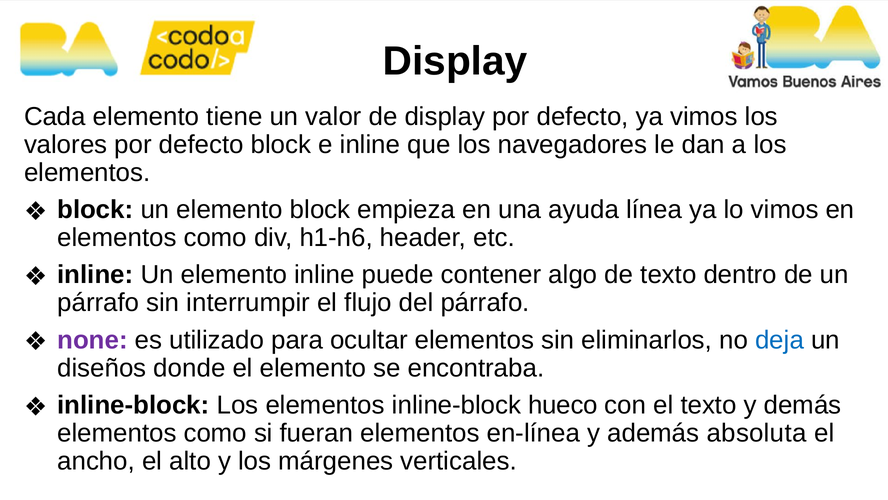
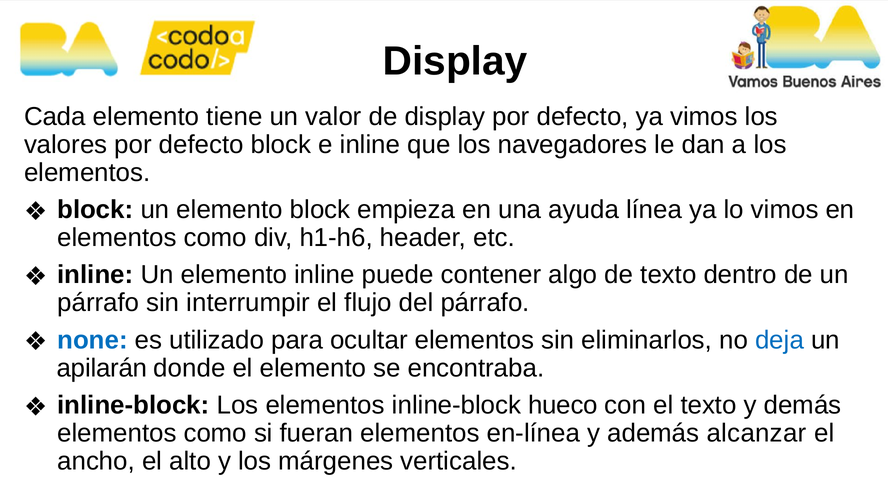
none colour: purple -> blue
diseños: diseños -> apilarán
absoluta: absoluta -> alcanzar
